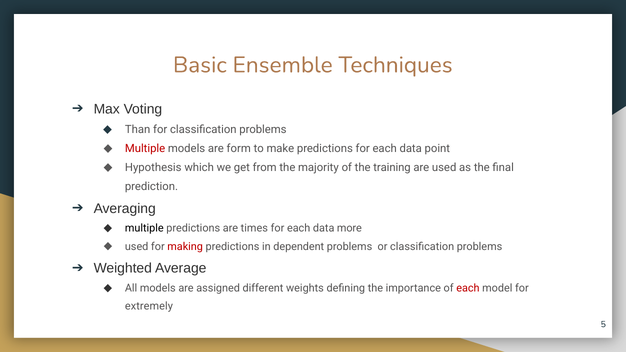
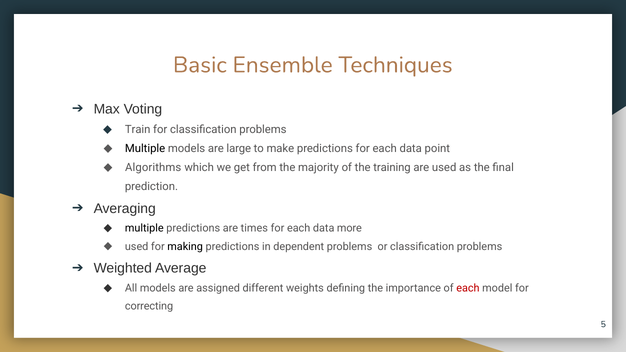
Than: Than -> Train
Multiple at (145, 149) colour: red -> black
form: form -> large
Hypothesis: Hypothesis -> Algorithms
making colour: red -> black
extremely: extremely -> correcting
